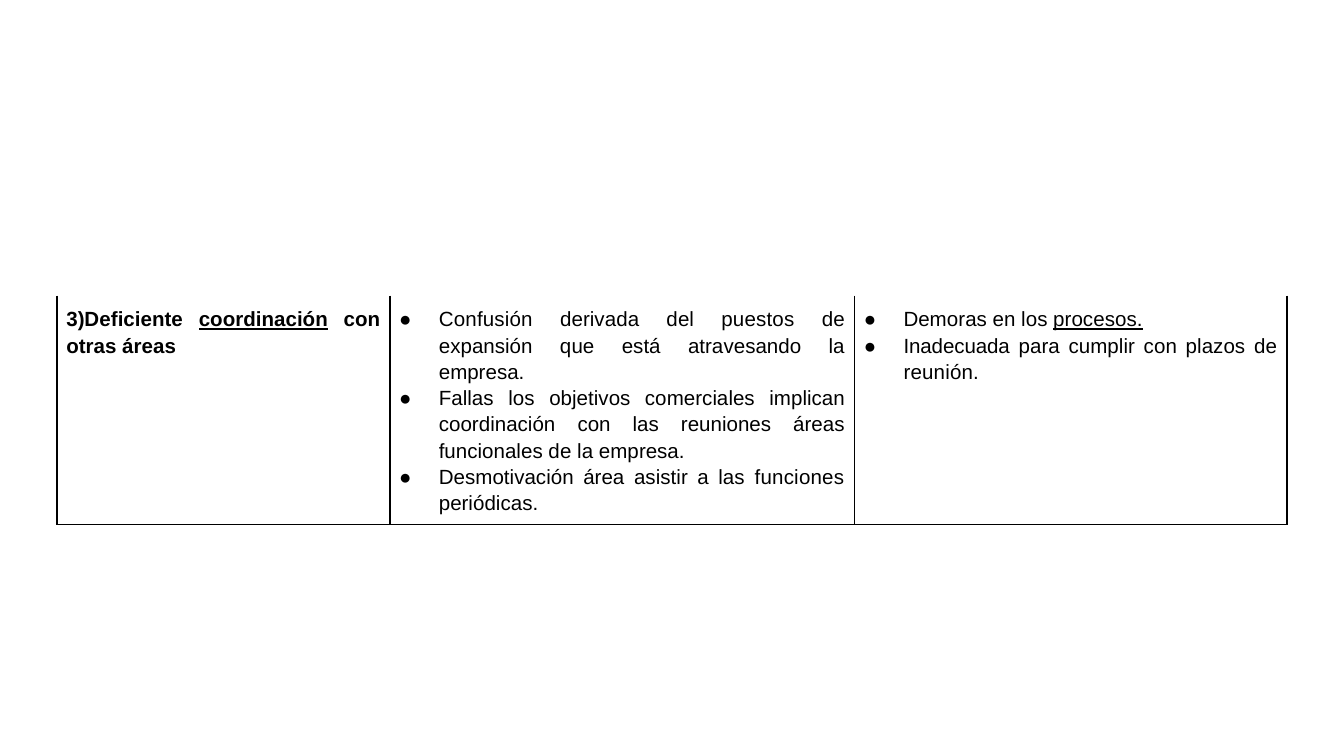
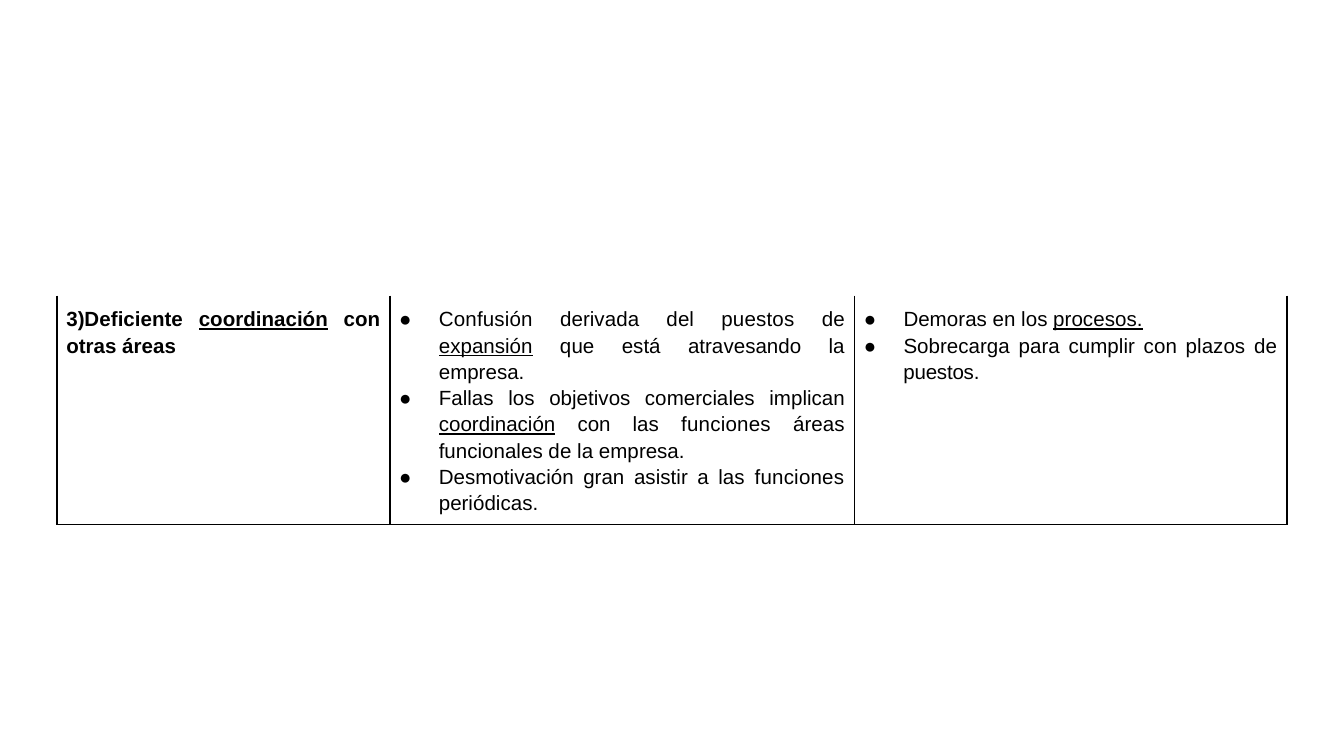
expansión underline: none -> present
Inadecuada: Inadecuada -> Sobrecarga
reunión at (941, 373): reunión -> puestos
coordinación at (497, 425) underline: none -> present
con las reuniones: reuniones -> funciones
área: área -> gran
